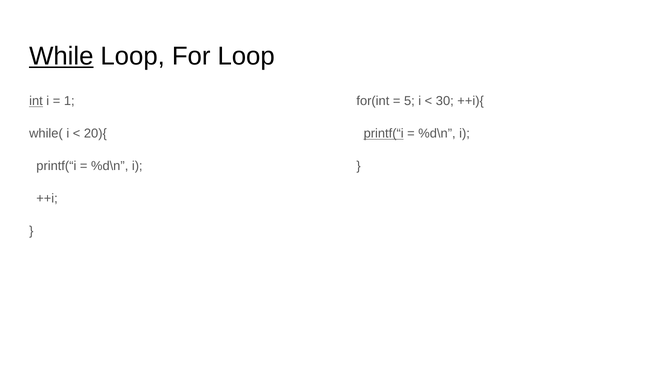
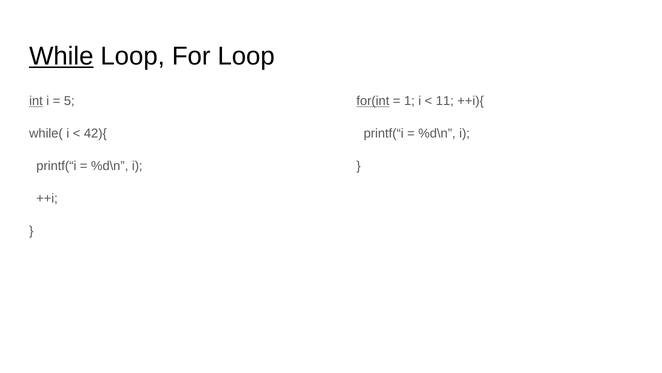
1: 1 -> 5
for(int underline: none -> present
5: 5 -> 1
30: 30 -> 11
20){: 20){ -> 42){
printf(“i at (384, 133) underline: present -> none
